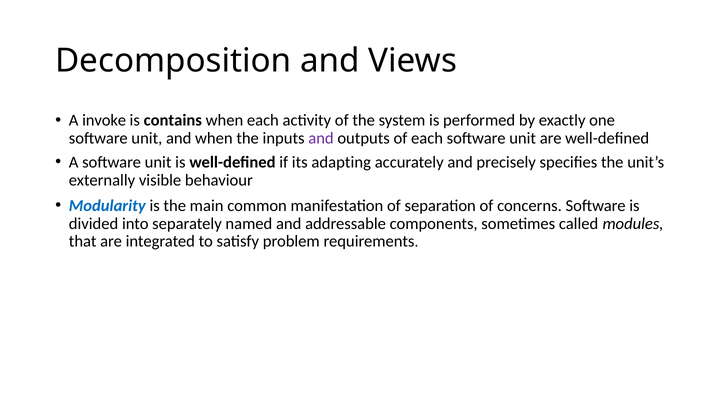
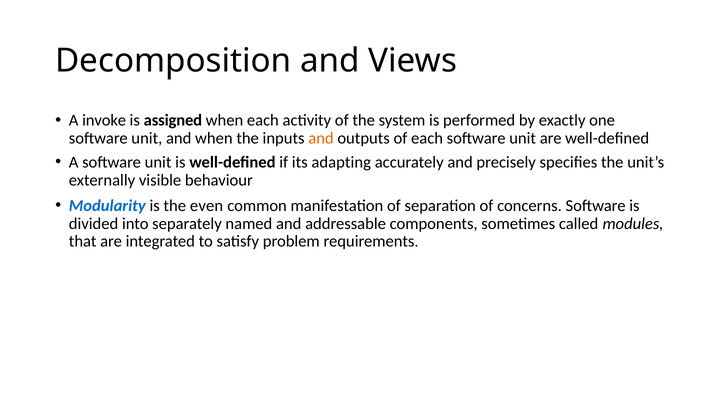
contains: contains -> assigned
and at (321, 138) colour: purple -> orange
main: main -> even
